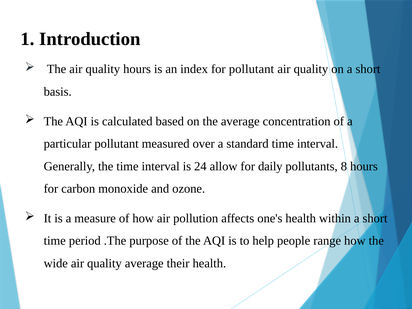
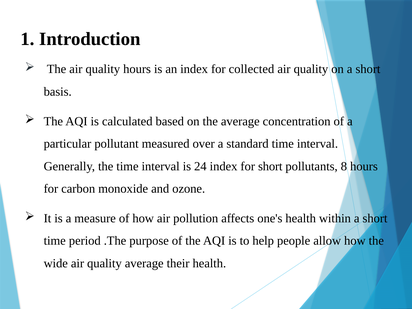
for pollutant: pollutant -> collected
24 allow: allow -> index
for daily: daily -> short
range: range -> allow
